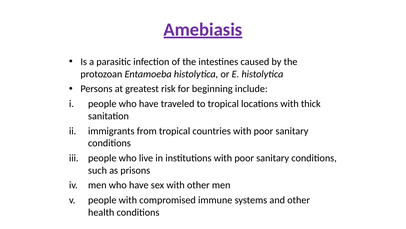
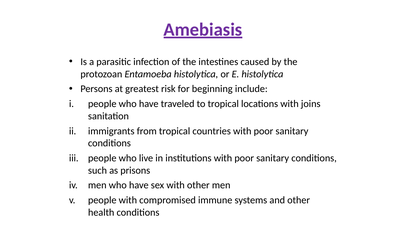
thick: thick -> joins
